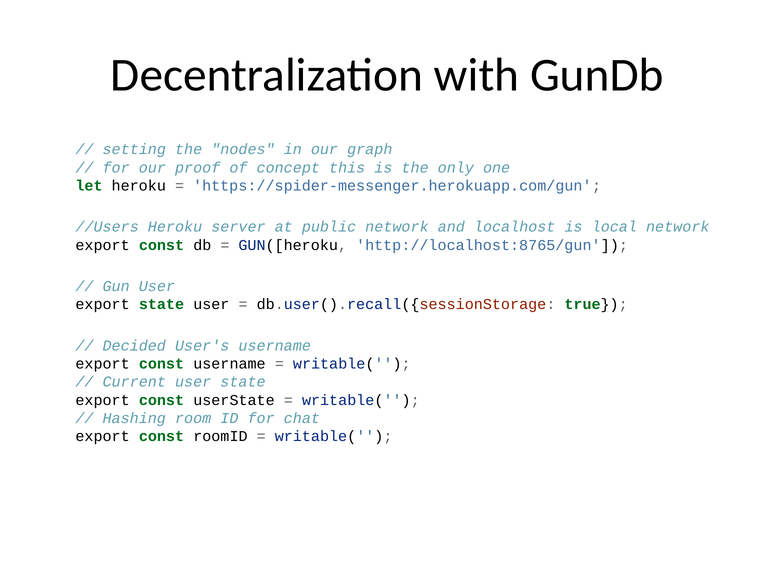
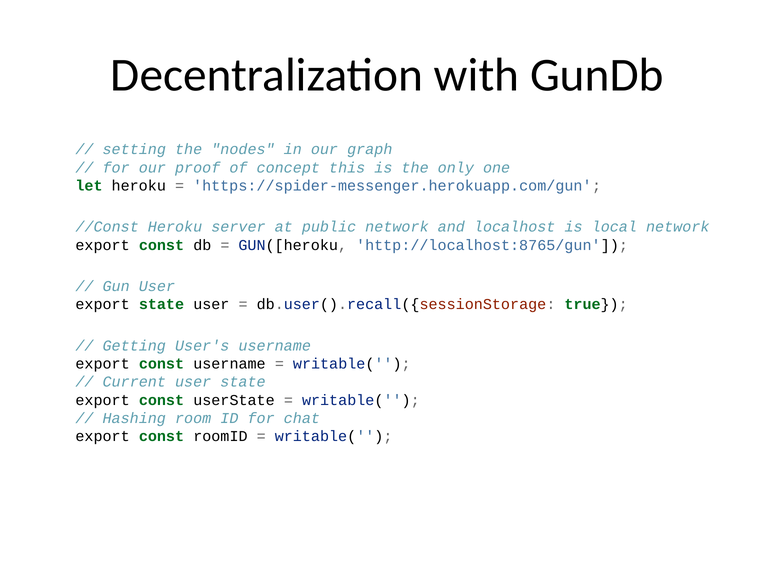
//Users: //Users -> //Const
Decided: Decided -> Getting
